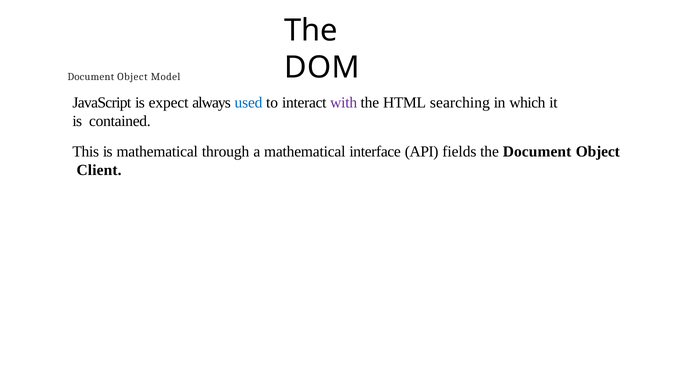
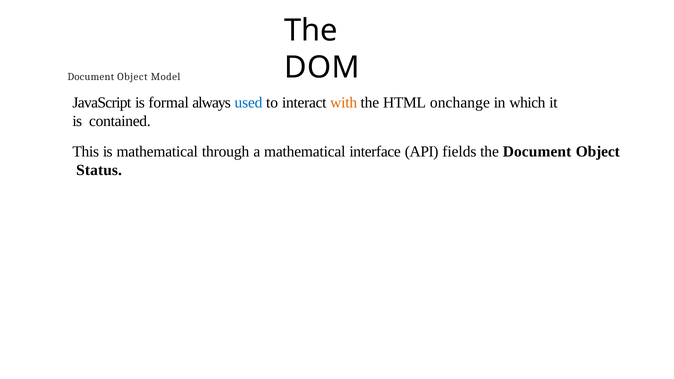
expect: expect -> formal
with colour: purple -> orange
searching: searching -> onchange
Client: Client -> Status
